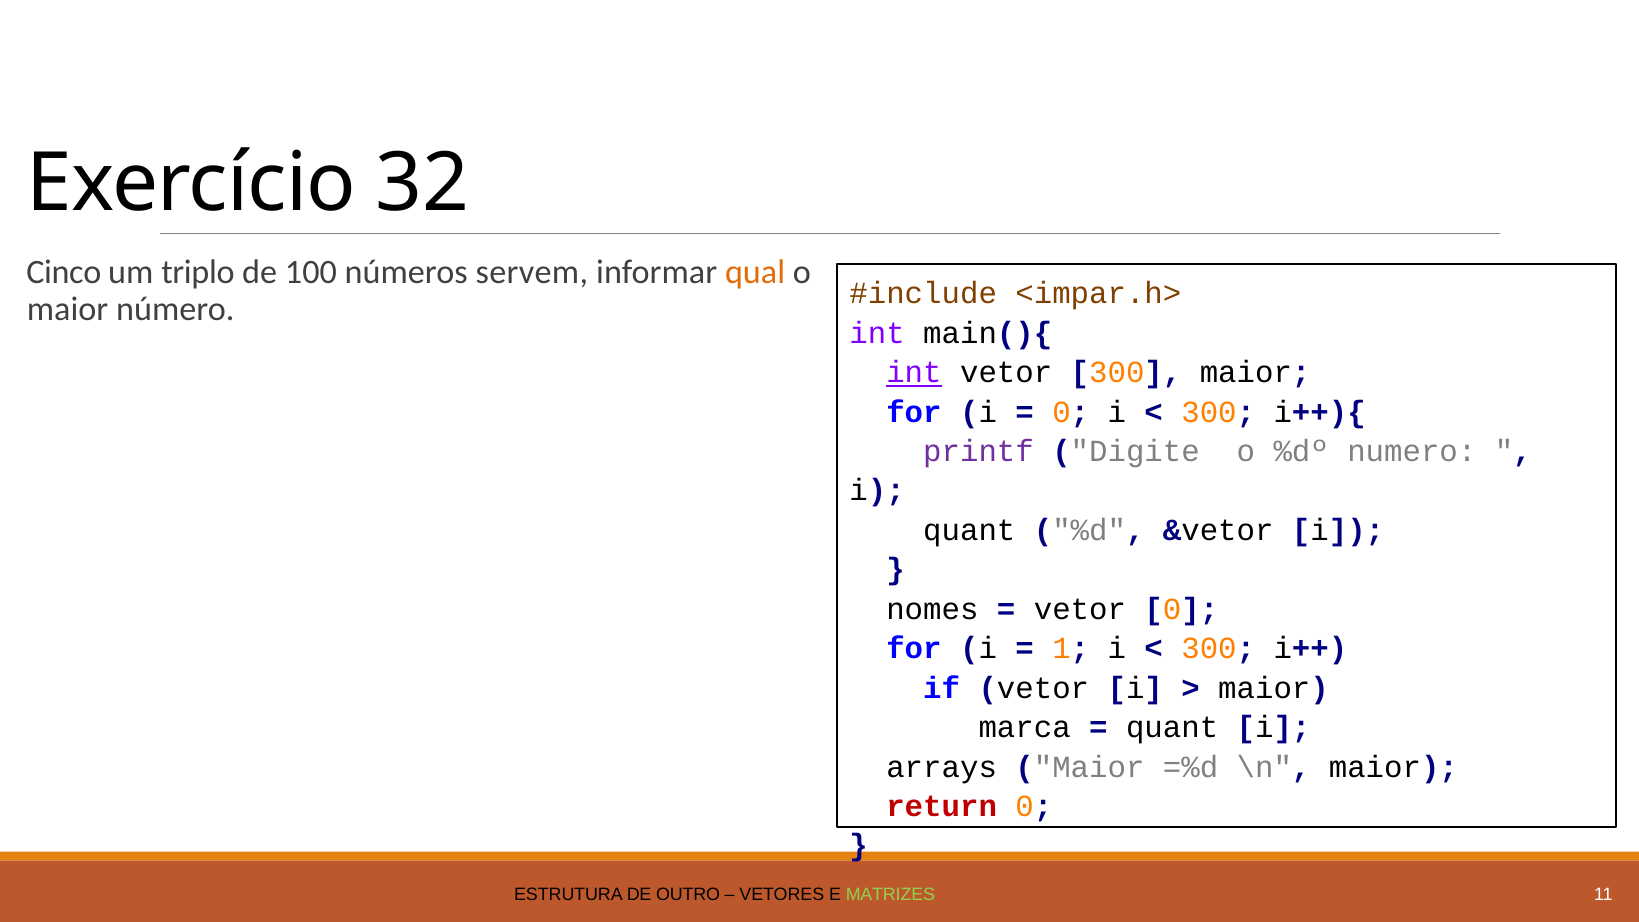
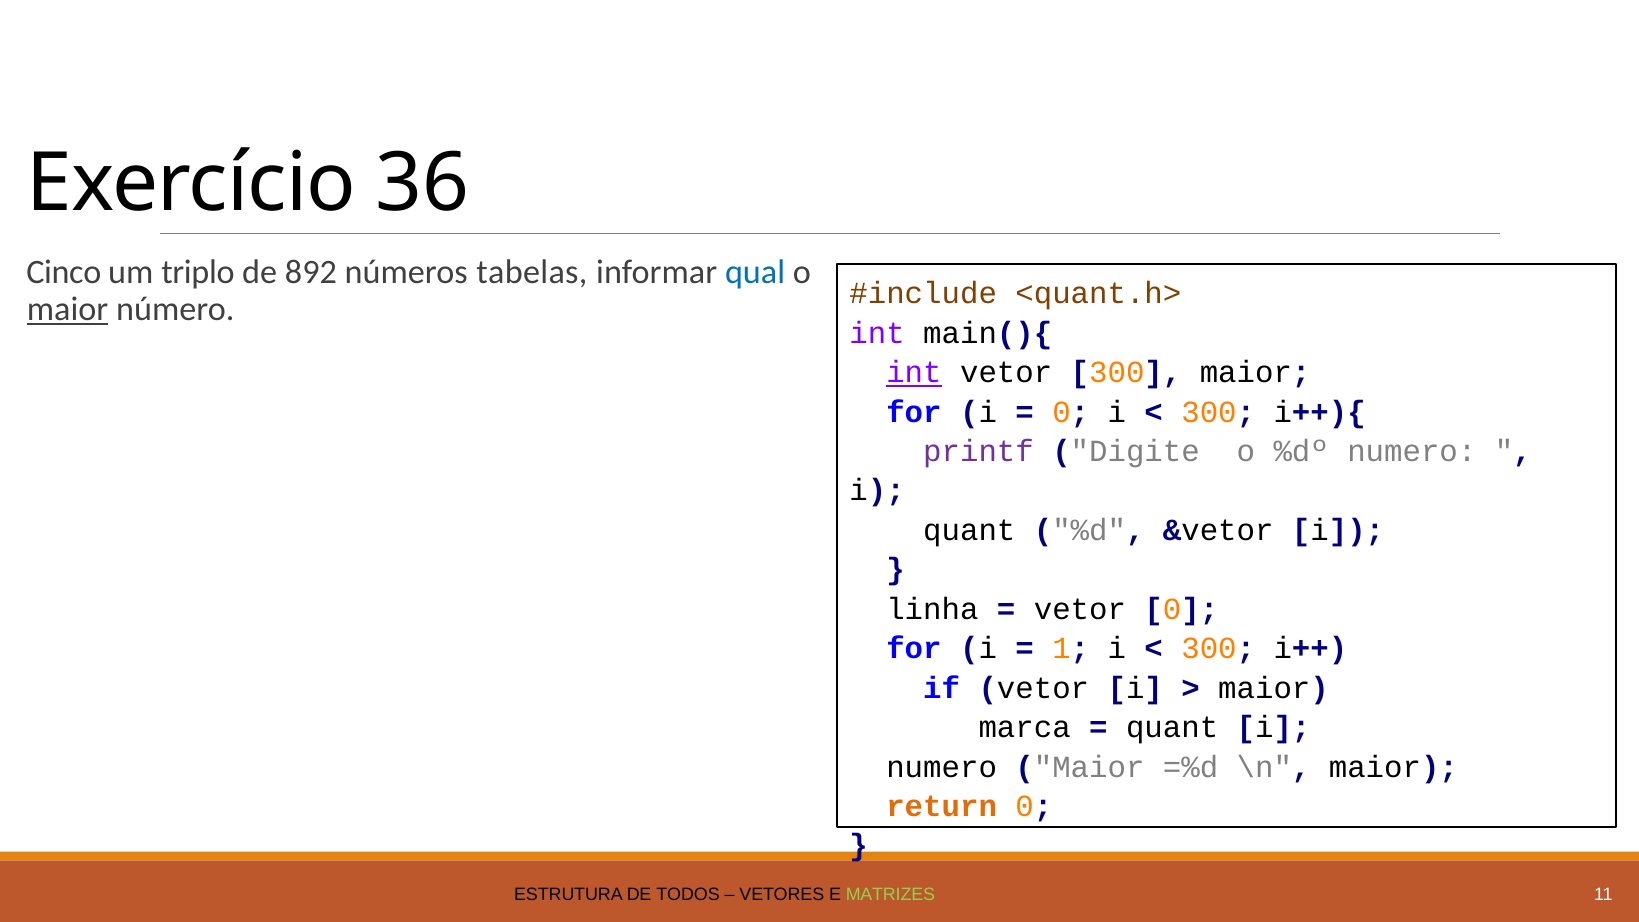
32: 32 -> 36
100: 100 -> 892
servem: servem -> tabelas
qual colour: orange -> blue
<impar.h>: <impar.h> -> <quant.h>
maior at (68, 309) underline: none -> present
nomes: nomes -> linha
arrays at (942, 767): arrays -> numero
return colour: red -> orange
OUTRO: OUTRO -> TODOS
